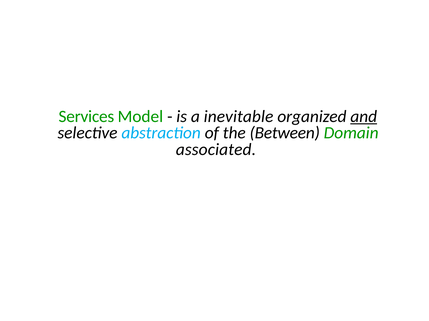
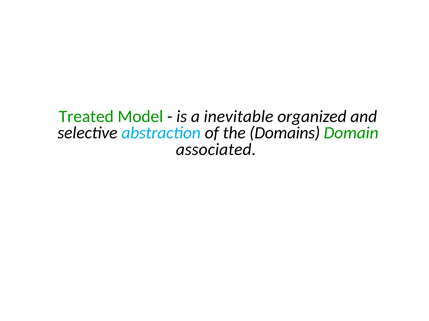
Services: Services -> Treated
and underline: present -> none
Between: Between -> Domains
